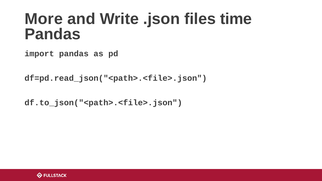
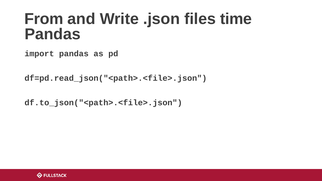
More: More -> From
